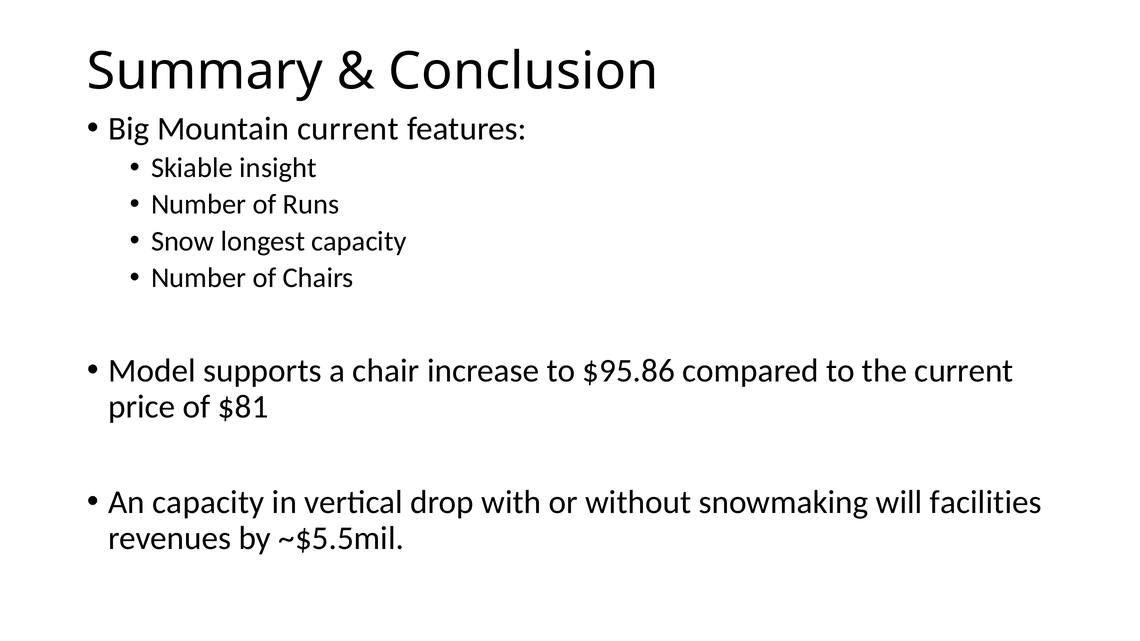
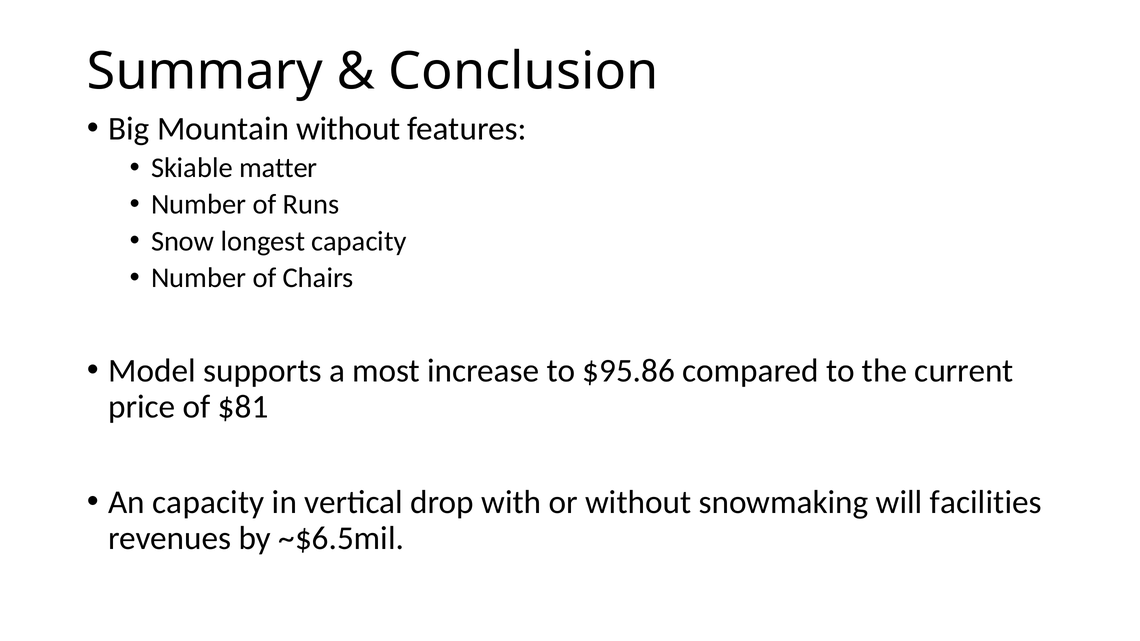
Mountain current: current -> without
insight: insight -> matter
chair: chair -> most
~$5.5mil: ~$5.5mil -> ~$6.5mil
